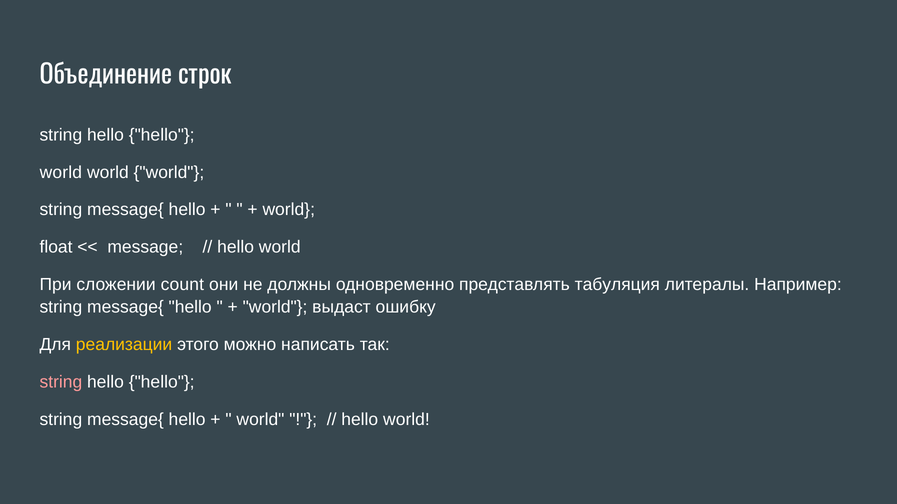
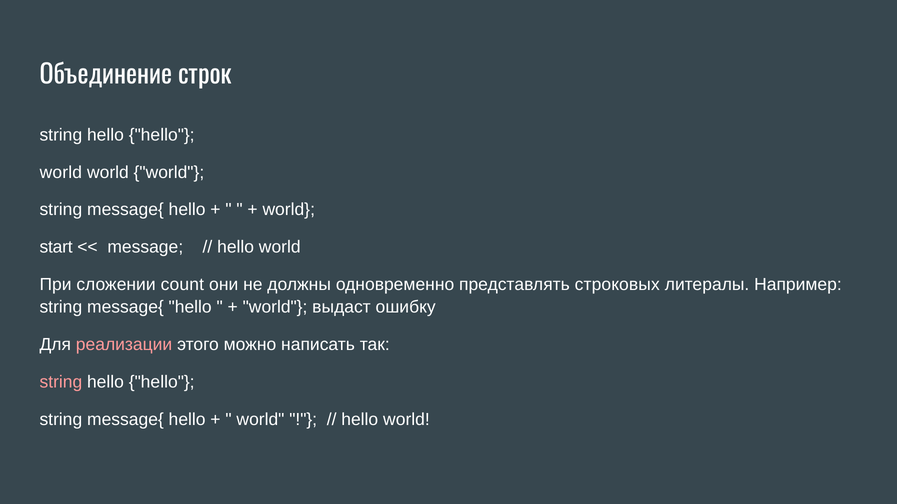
float: float -> start
табуляция: табуляция -> строковых
реализации colour: yellow -> pink
